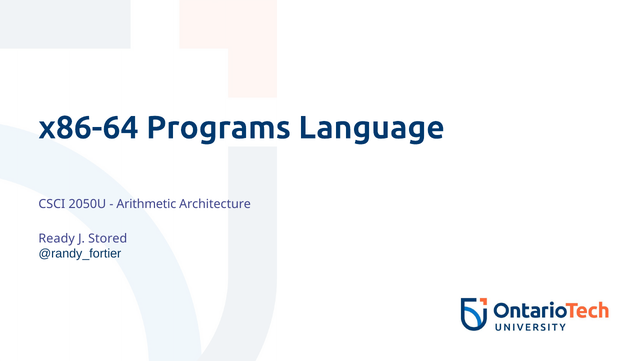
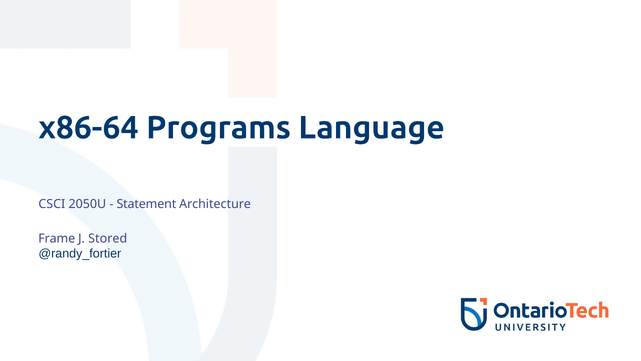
Arithmetic: Arithmetic -> Statement
Ready: Ready -> Frame
